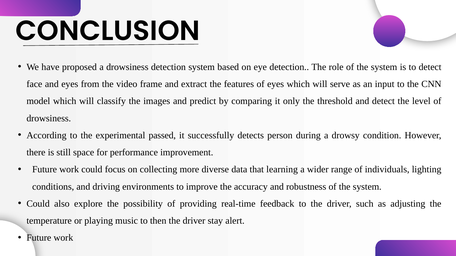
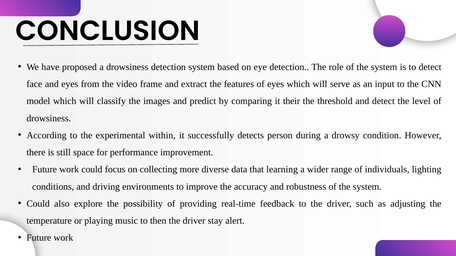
only: only -> their
passed: passed -> within
